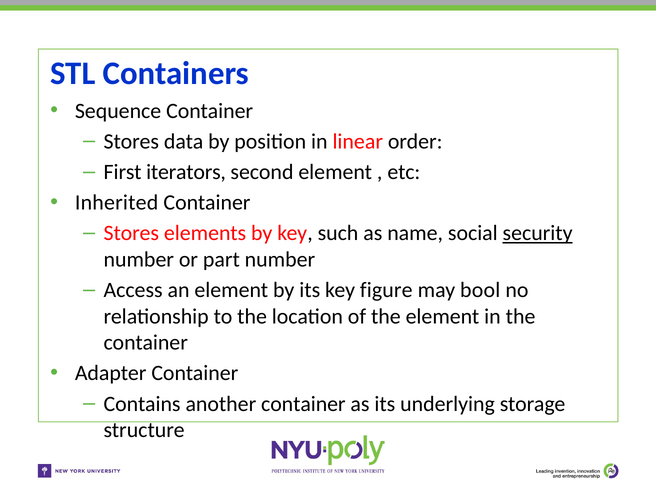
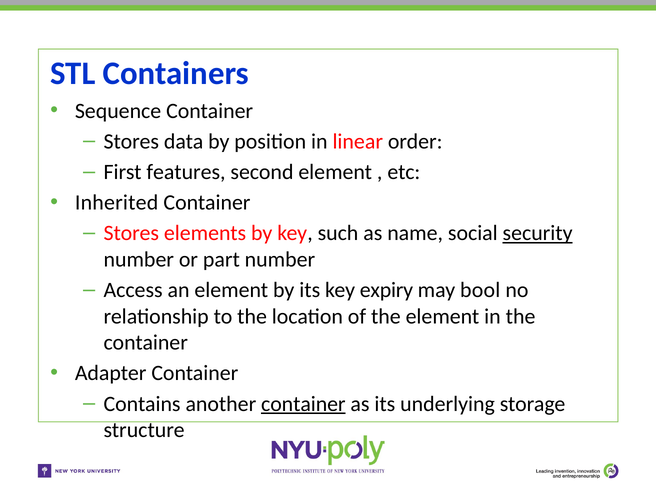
iterators: iterators -> features
figure: figure -> expiry
container at (303, 404) underline: none -> present
